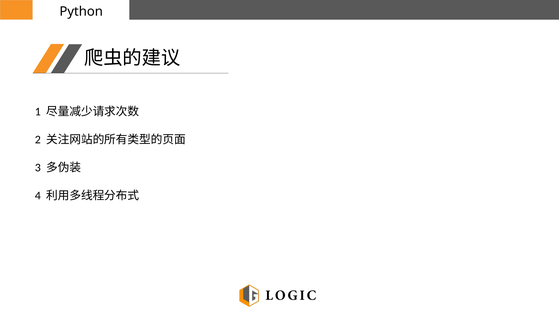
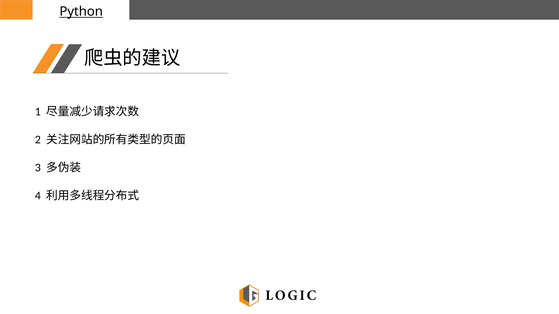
Python underline: none -> present
